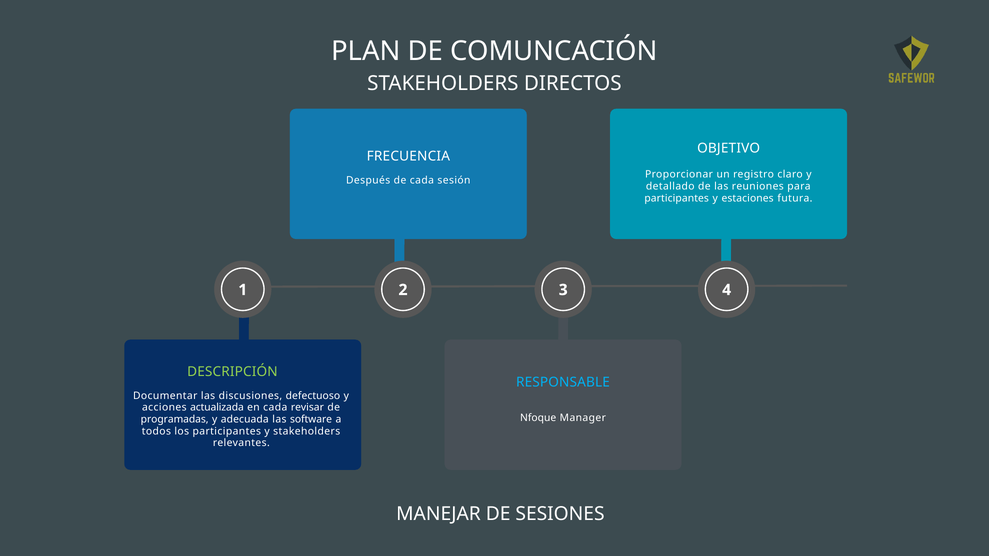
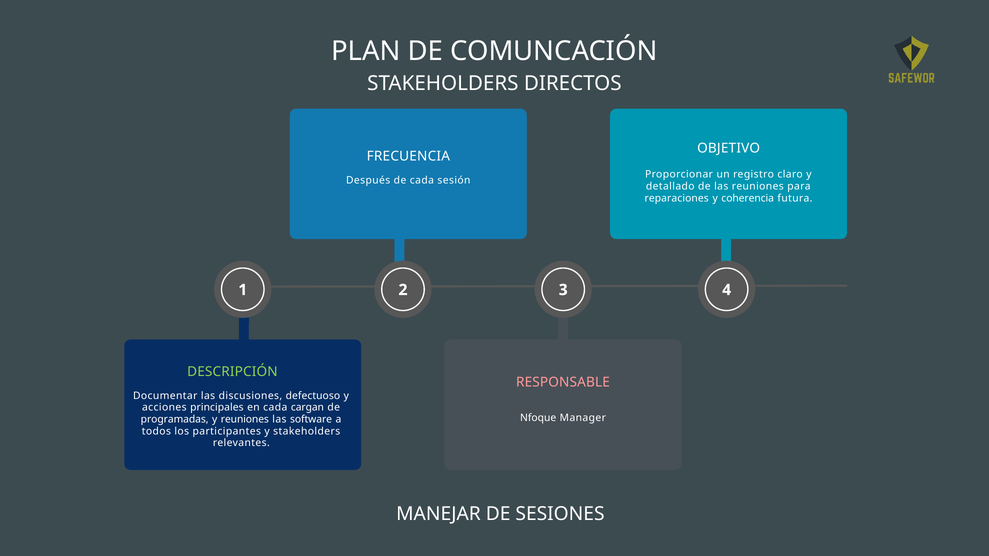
participantes at (677, 198): participantes -> reparaciones
estaciones: estaciones -> coherencia
RESPONSABLE colour: light blue -> pink
actualizada: actualizada -> principales
revisar: revisar -> cargan
y adecuada: adecuada -> reuniones
